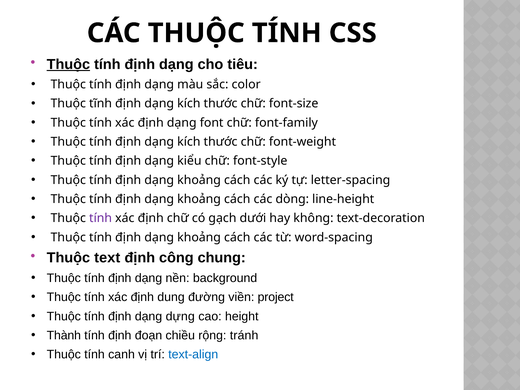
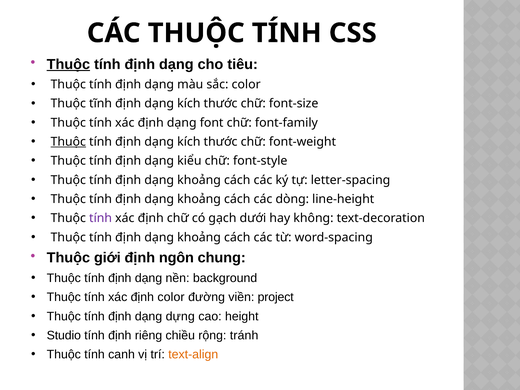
Thuộc at (68, 142) underline: none -> present
text: text -> giới
công: công -> ngôn
định dung: dung -> color
Thành: Thành -> Studio
đoạn: đoạn -> riêng
text-align colour: blue -> orange
